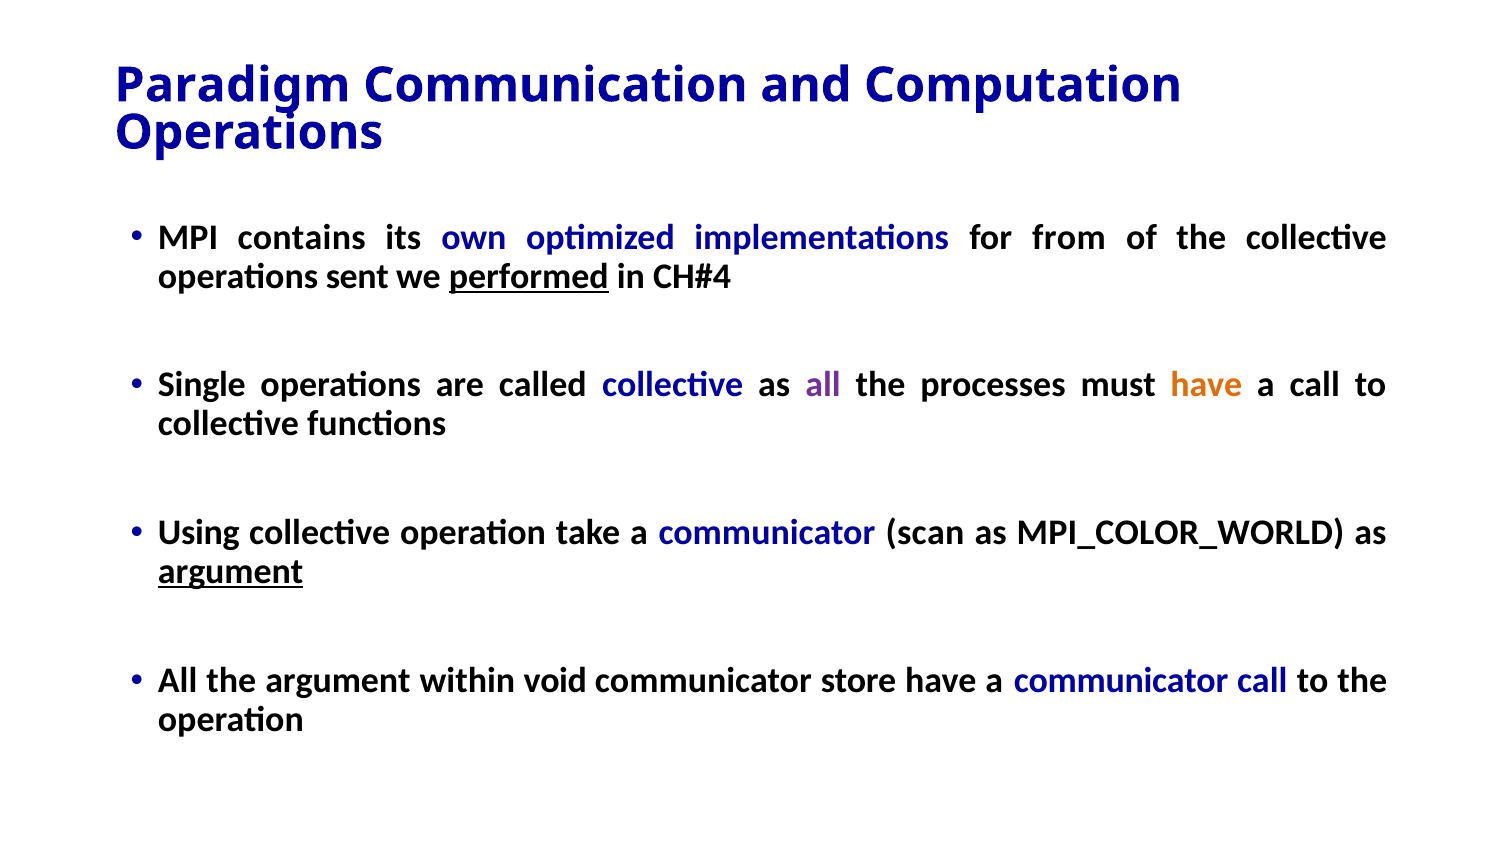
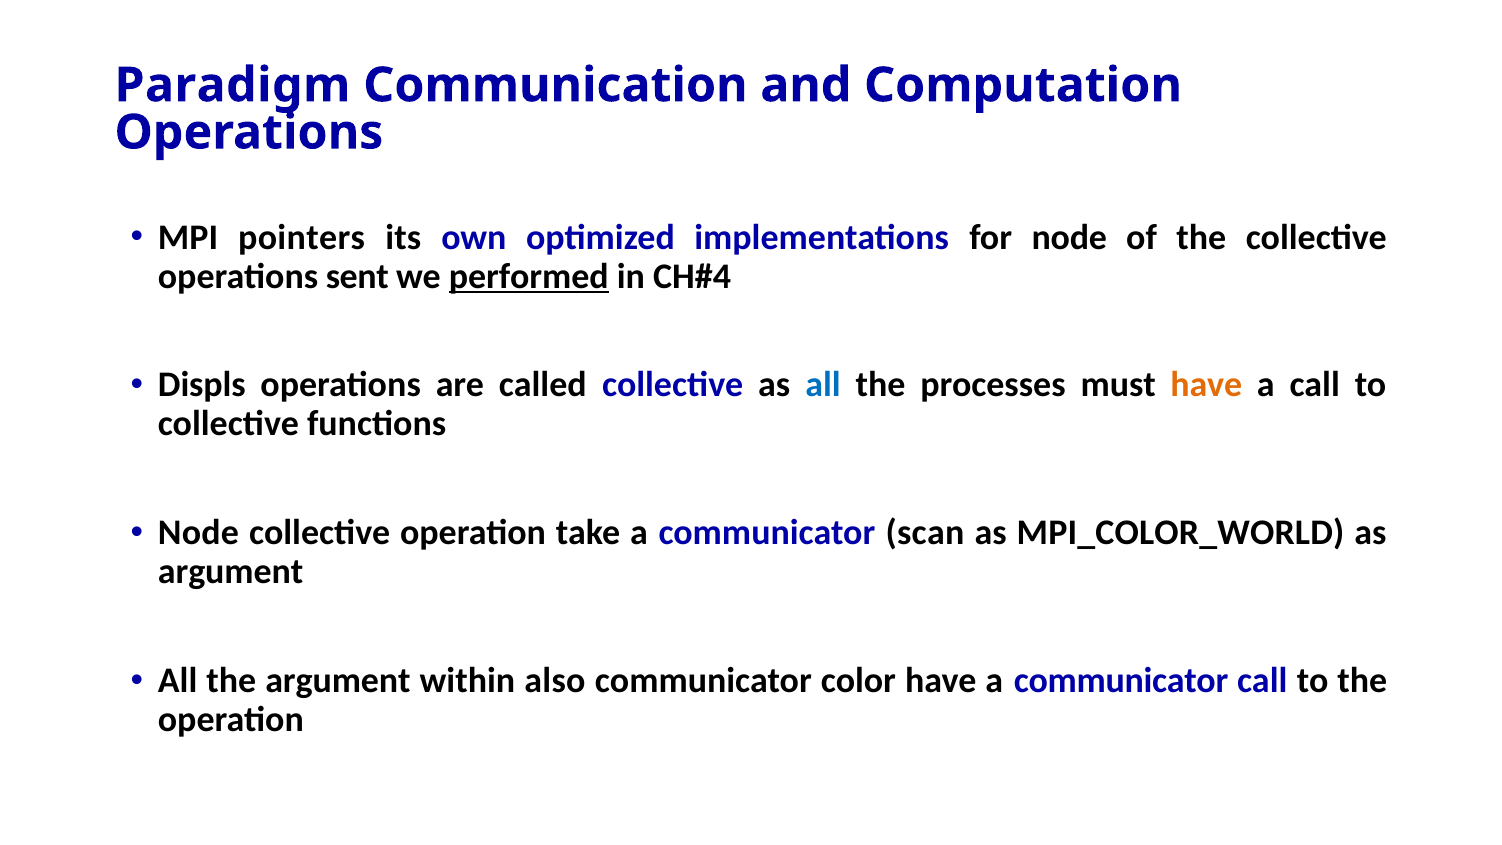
contains: contains -> pointers
for from: from -> node
Single: Single -> Displs
all at (823, 385) colour: purple -> blue
Using at (199, 533): Using -> Node
argument at (231, 572) underline: present -> none
void: void -> also
store: store -> color
